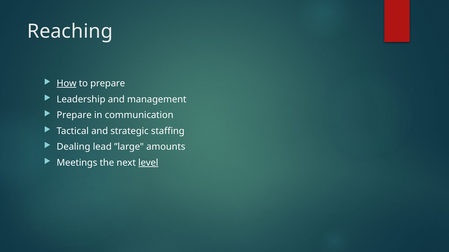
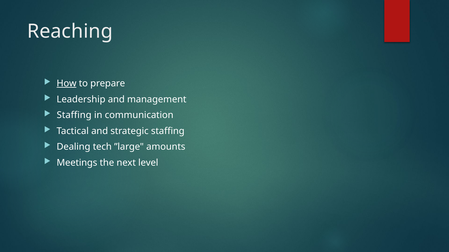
Prepare at (74, 115): Prepare -> Staffing
lead: lead -> tech
level underline: present -> none
